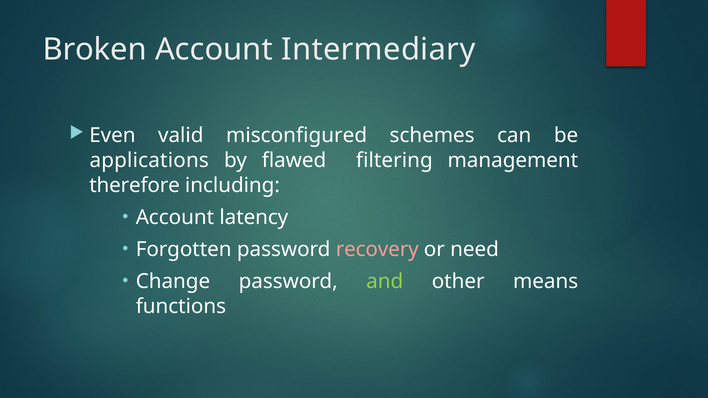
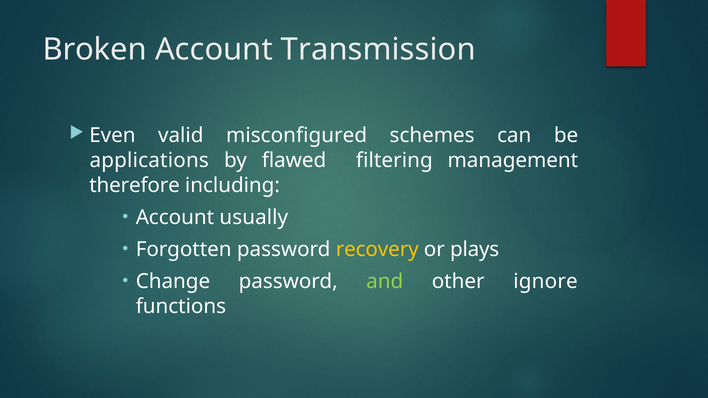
Intermediary: Intermediary -> Transmission
latency: latency -> usually
recovery colour: pink -> yellow
need: need -> plays
means: means -> ignore
